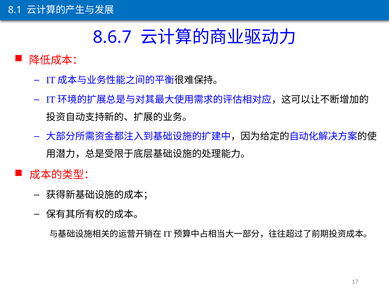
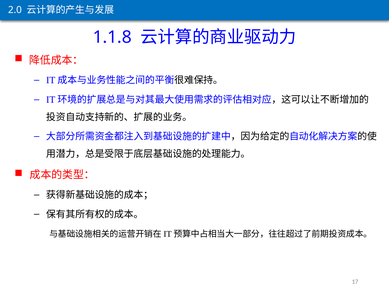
8.1: 8.1 -> 2.0
8.6.7: 8.6.7 -> 1.1.8
